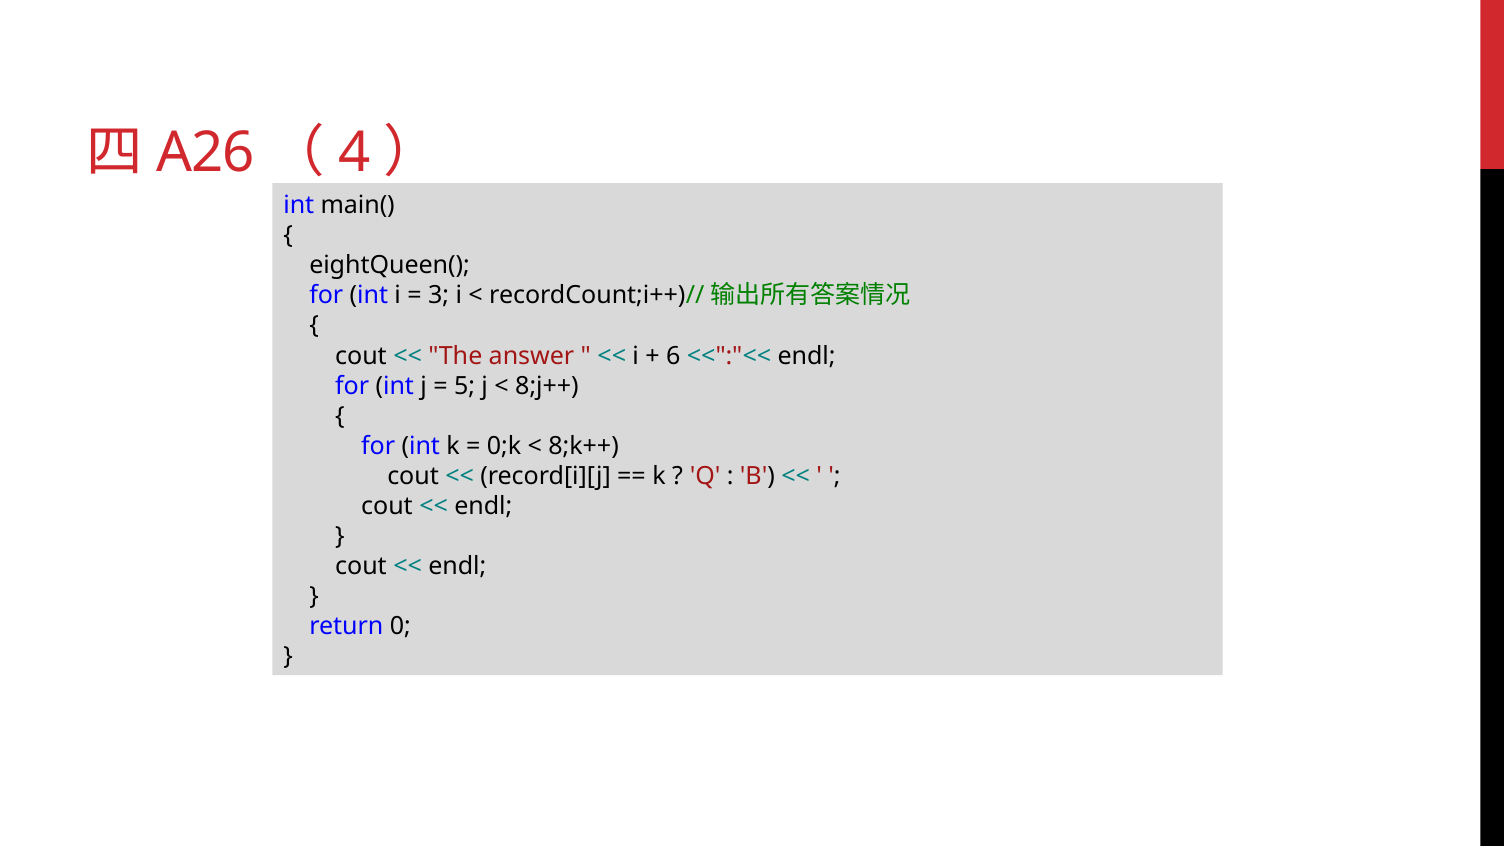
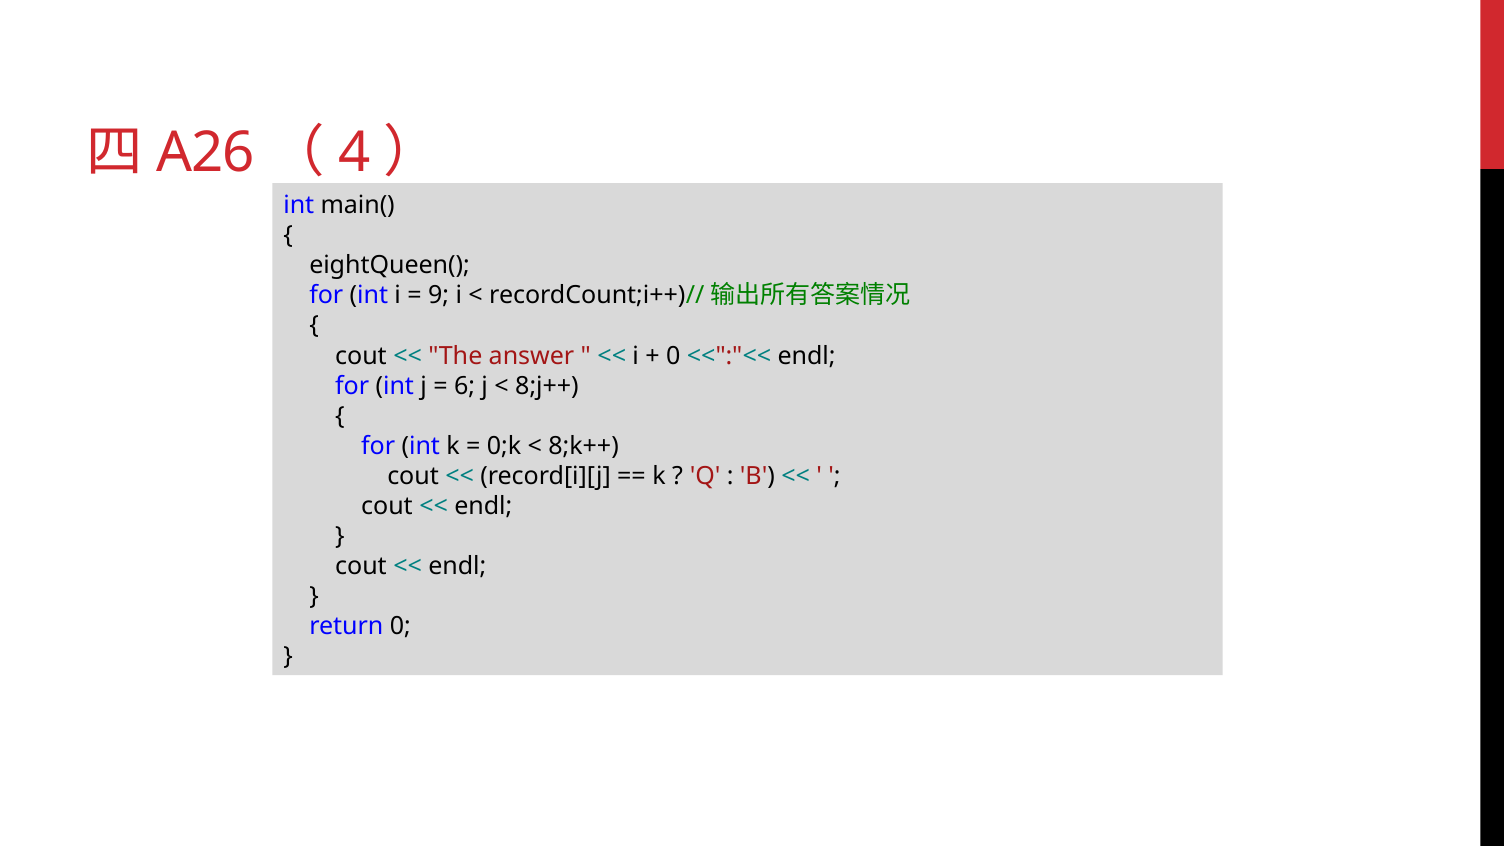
3: 3 -> 9
6 at (673, 356): 6 -> 0
5: 5 -> 6
